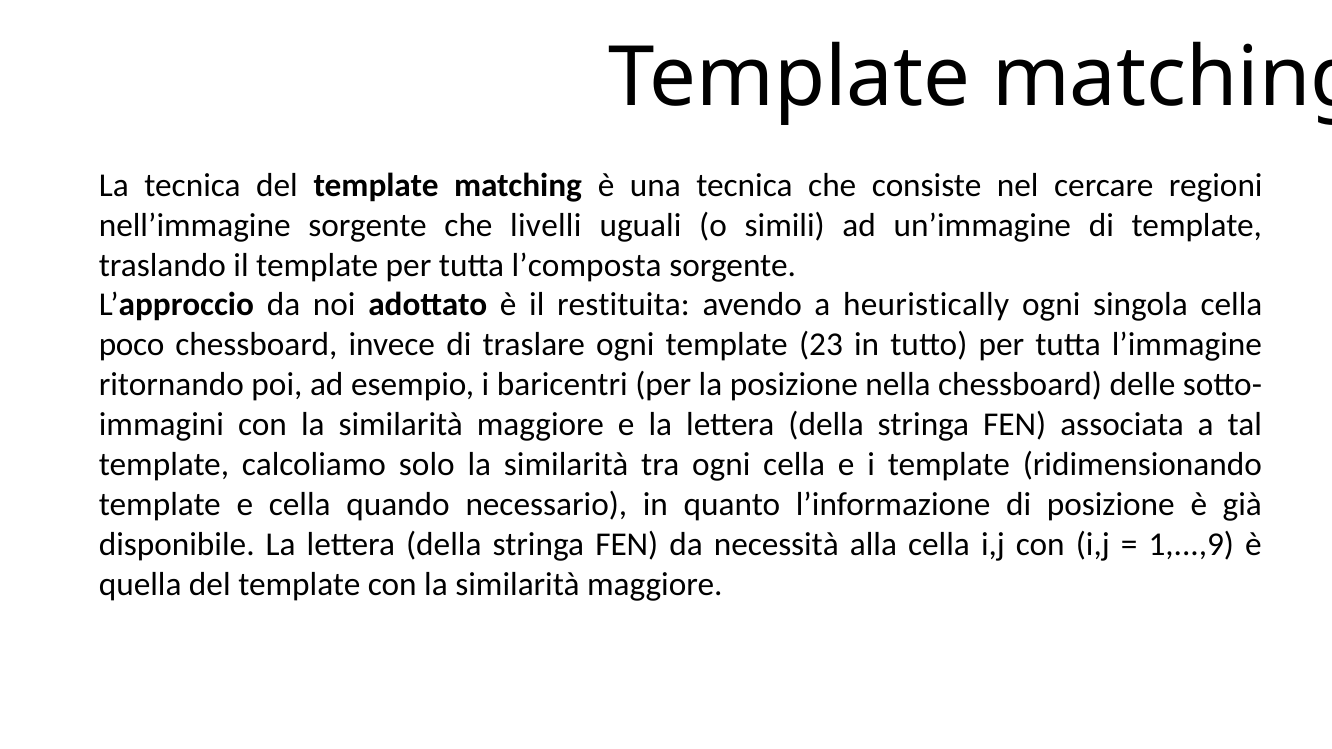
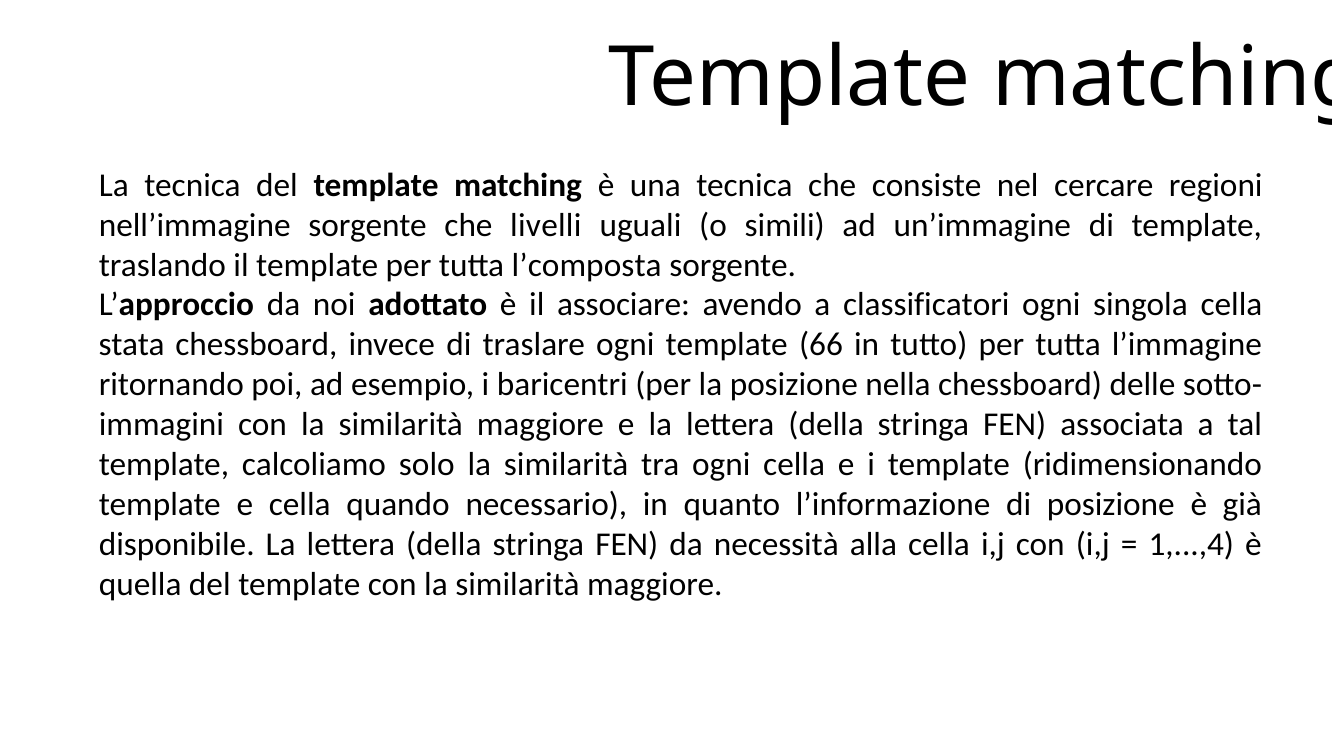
restituita: restituita -> associare
heuristically: heuristically -> classificatori
poco: poco -> stata
23: 23 -> 66
1,...,9: 1,...,9 -> 1,...,4
